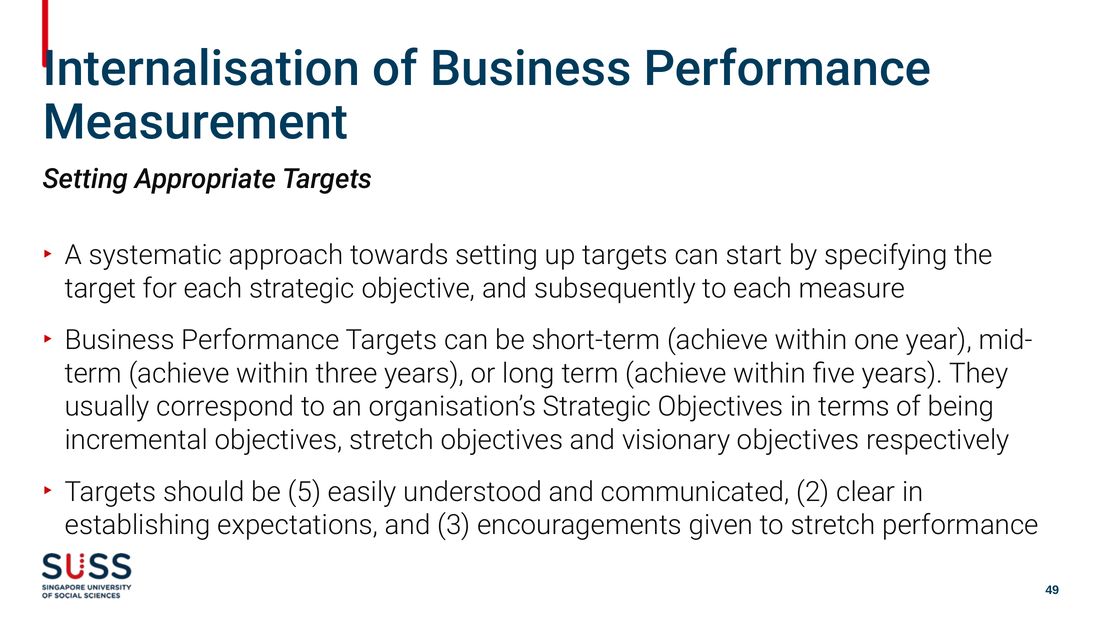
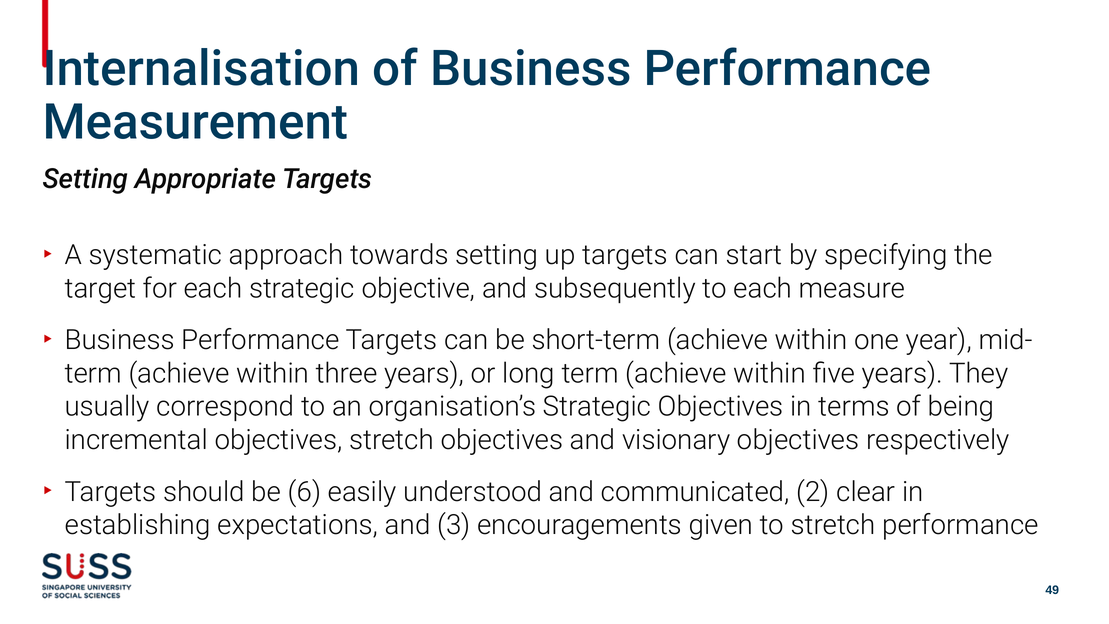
5: 5 -> 6
